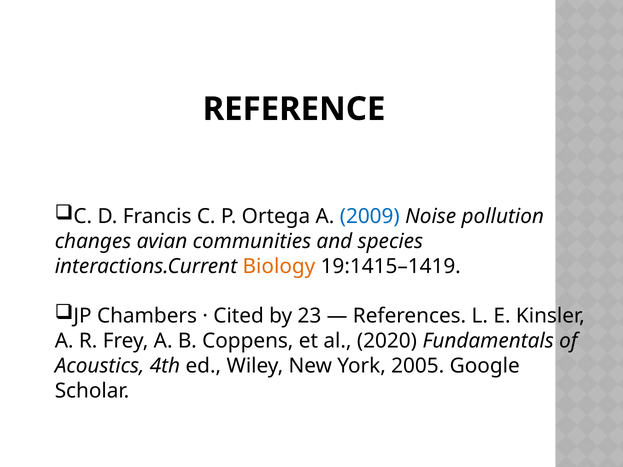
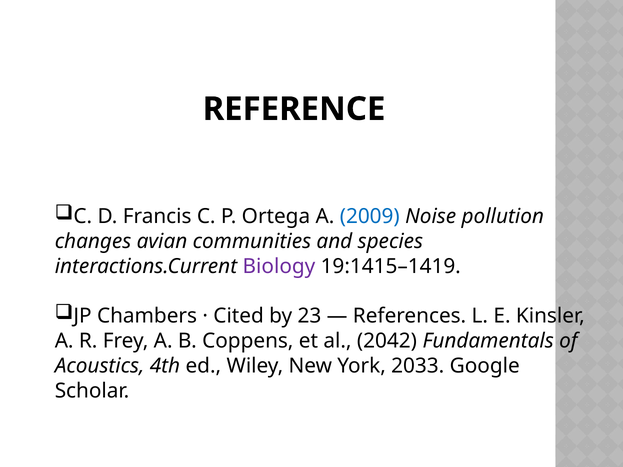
Biology colour: orange -> purple
2020: 2020 -> 2042
2005: 2005 -> 2033
